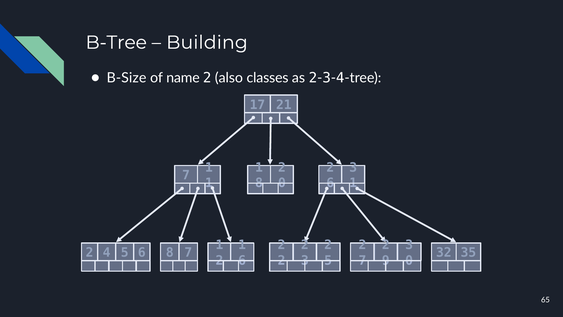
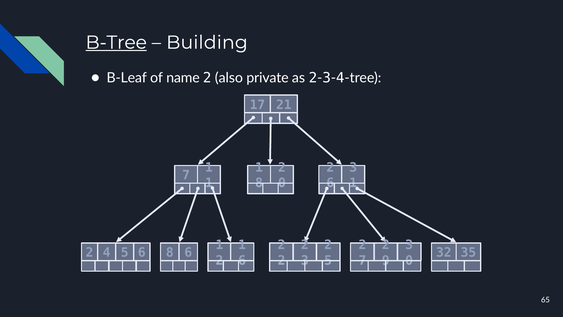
B-Tree underline: none -> present
B-Size: B-Size -> B-Leaf
classes: classes -> private
8 7: 7 -> 6
